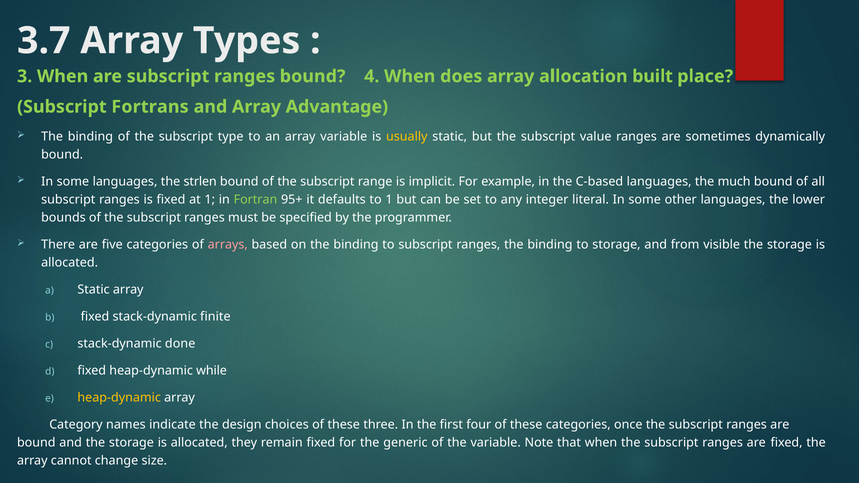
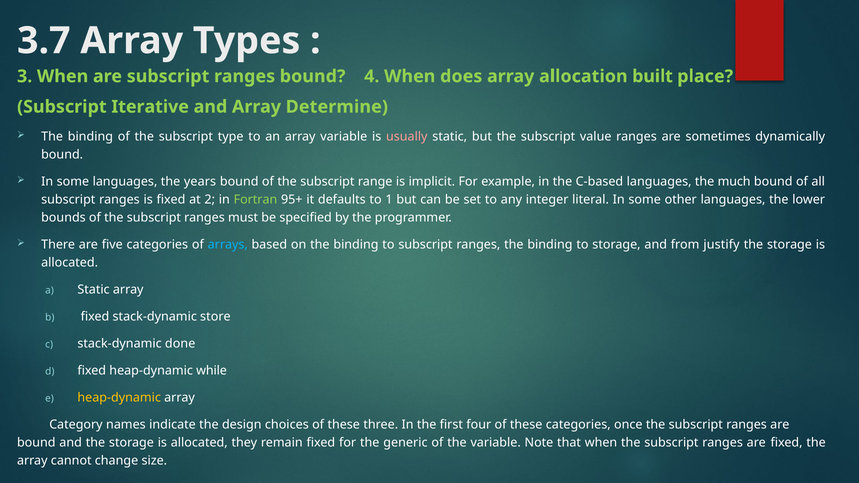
Fortrans: Fortrans -> Iterative
Advantage: Advantage -> Determine
usually colour: yellow -> pink
strlen: strlen -> years
at 1: 1 -> 2
arrays colour: pink -> light blue
visible: visible -> justify
finite: finite -> store
